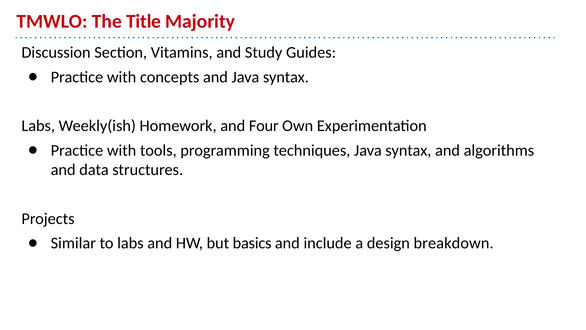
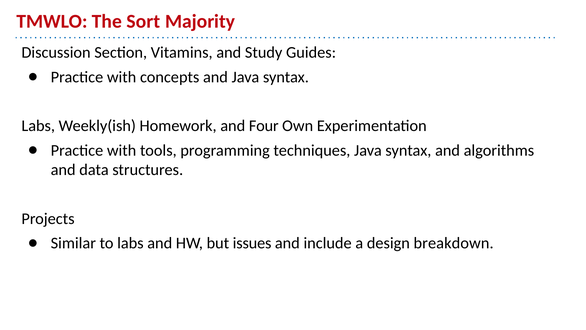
Title: Title -> Sort
basics: basics -> issues
